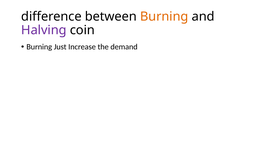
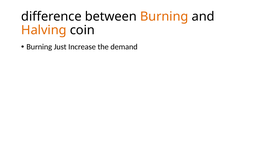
Halving colour: purple -> orange
